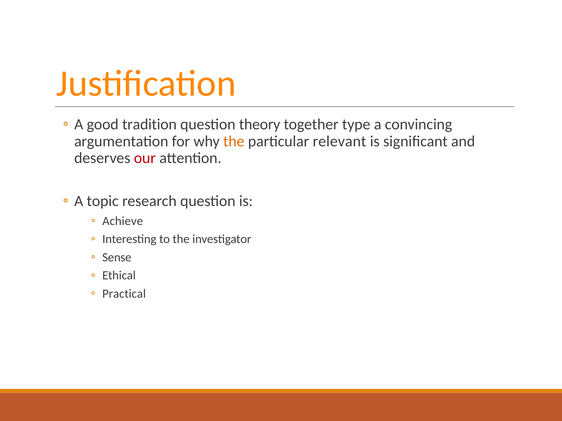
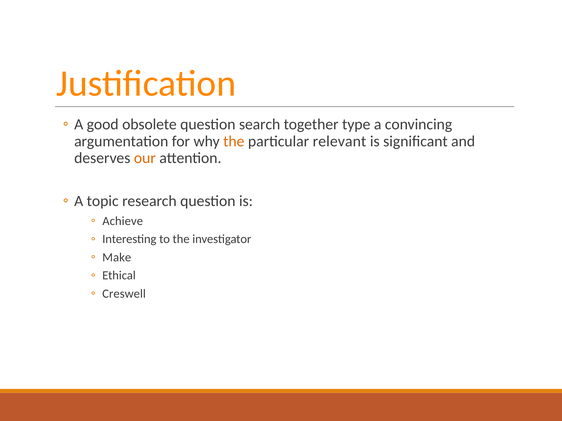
tradition: tradition -> obsolete
theory: theory -> search
our colour: red -> orange
Sense: Sense -> Make
Practical: Practical -> Creswell
